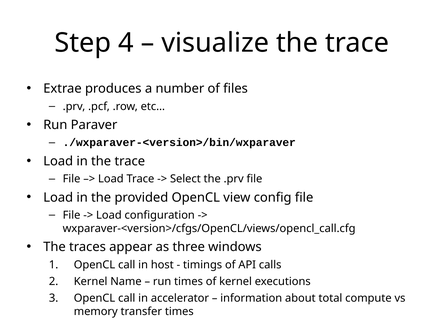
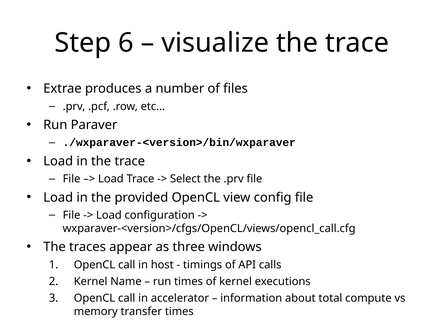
4: 4 -> 6
